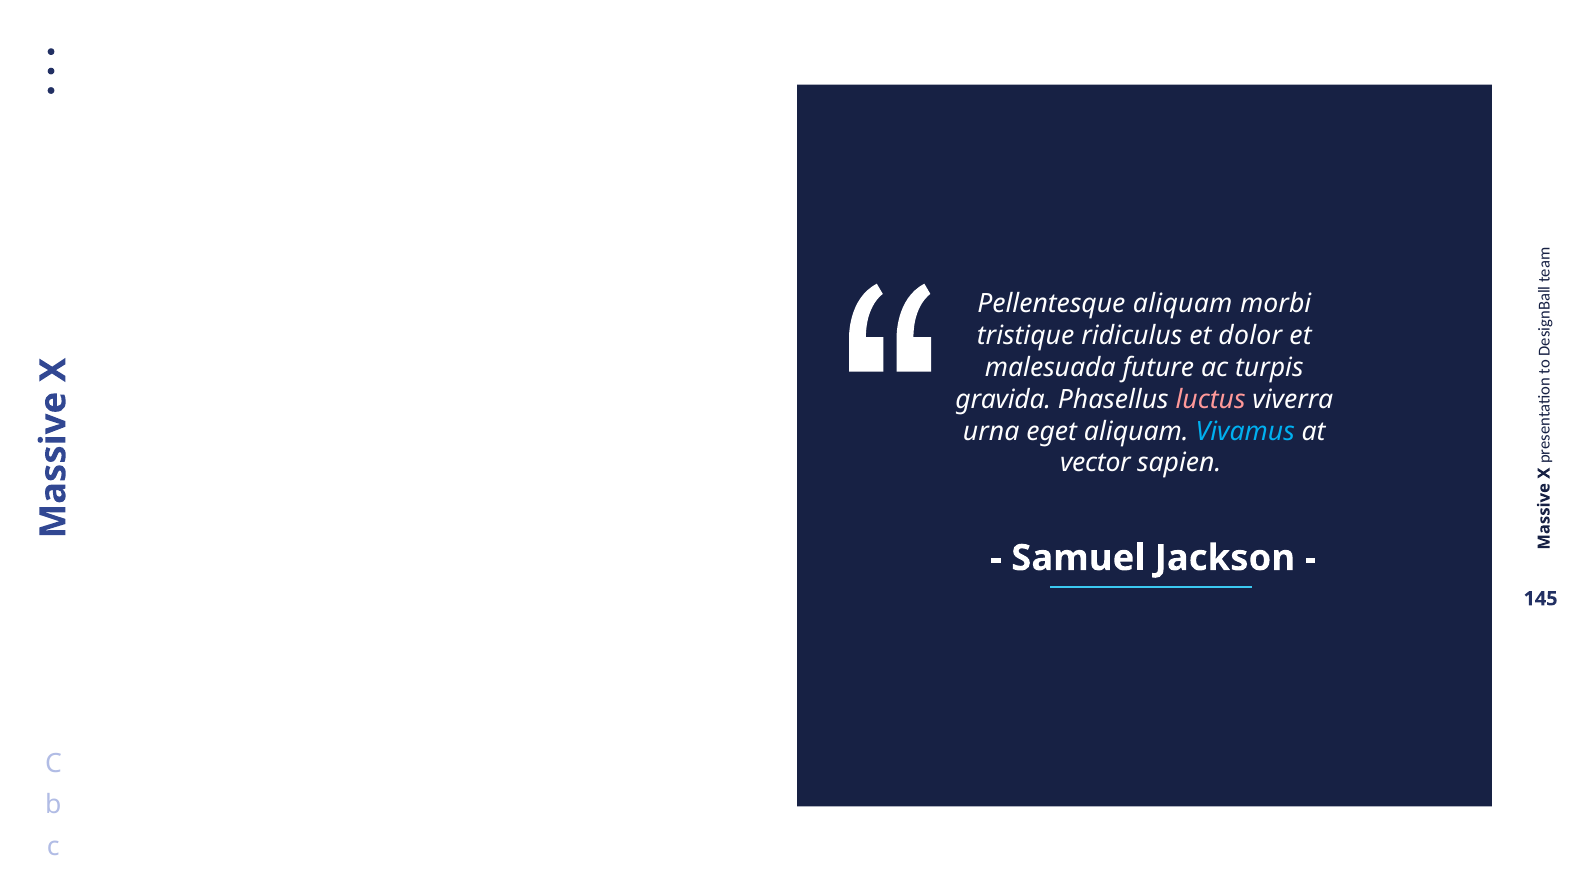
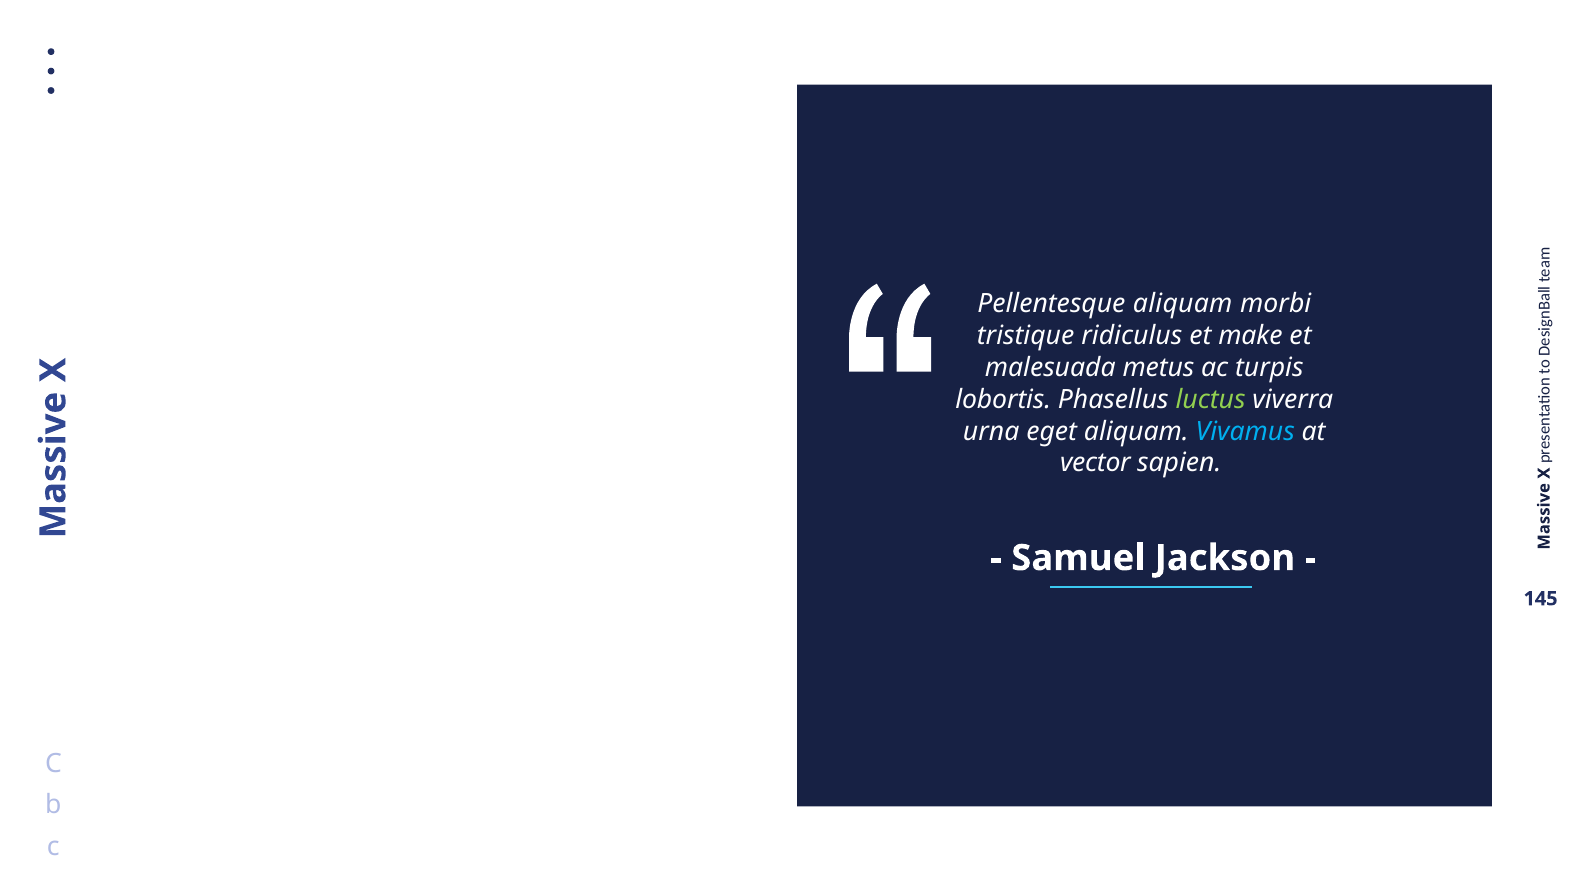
dolor: dolor -> make
future: future -> metus
gravida: gravida -> lobortis
luctus colour: pink -> light green
